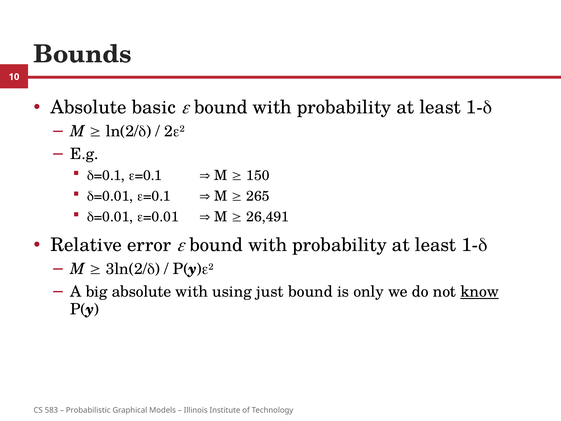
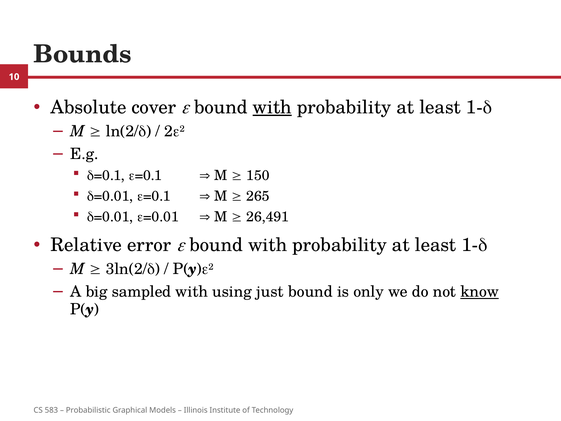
basic: basic -> cover
with at (272, 107) underline: none -> present
big absolute: absolute -> sampled
